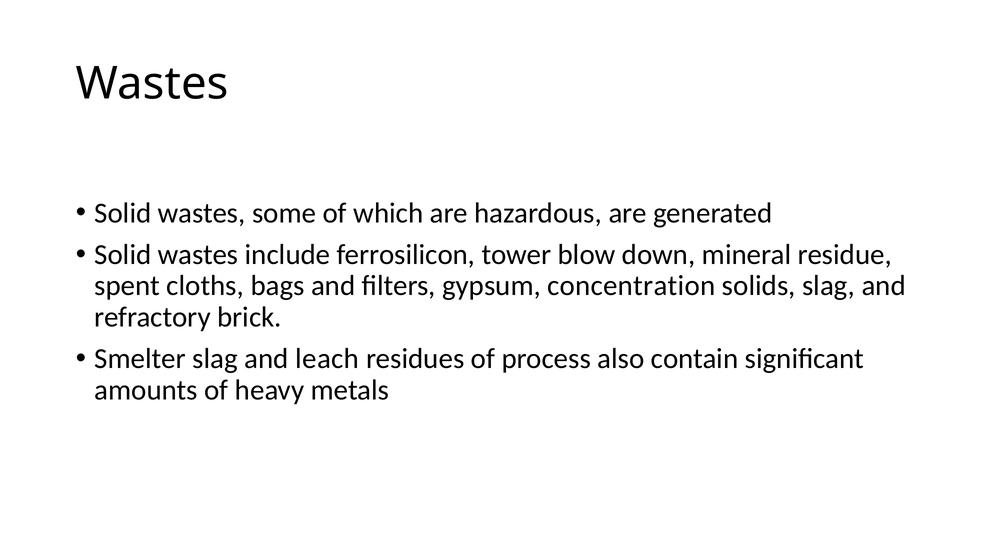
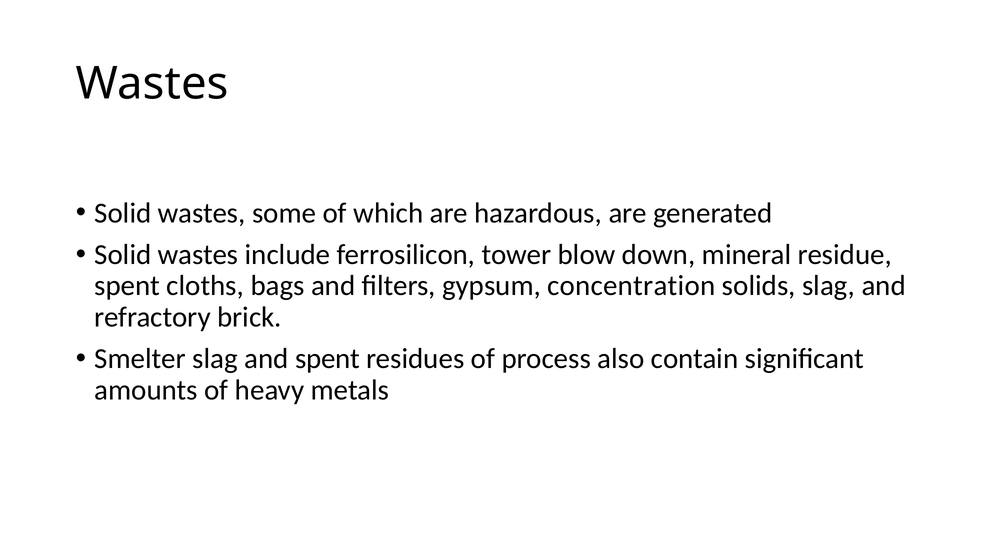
and leach: leach -> spent
